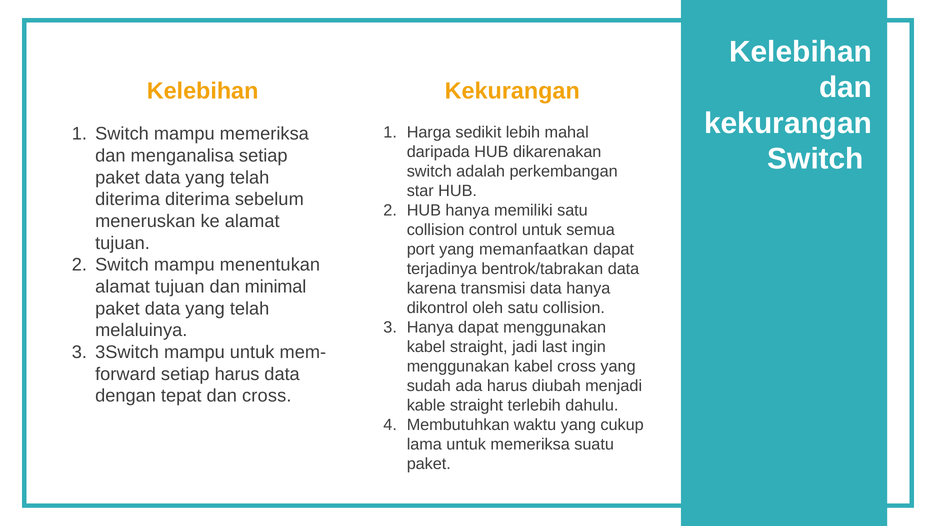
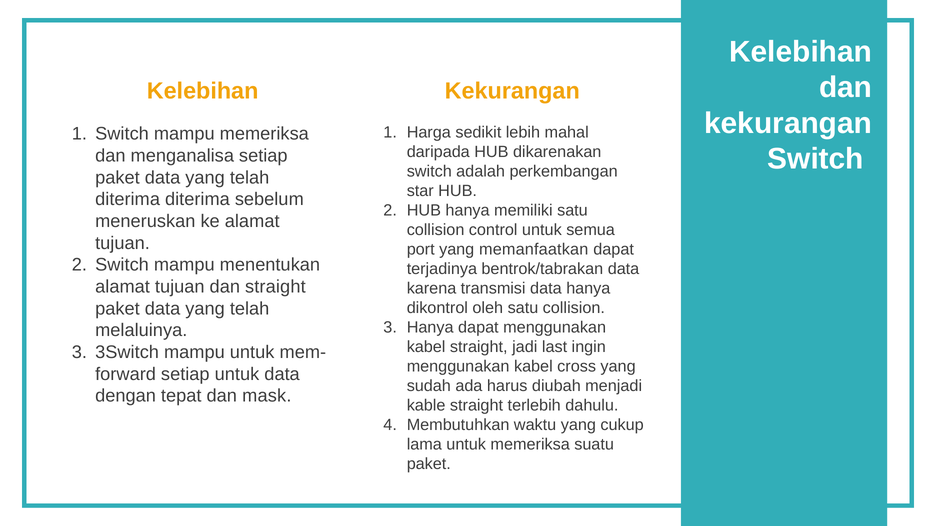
dan minimal: minimal -> straight
setiap harus: harus -> untuk
dan cross: cross -> mask
